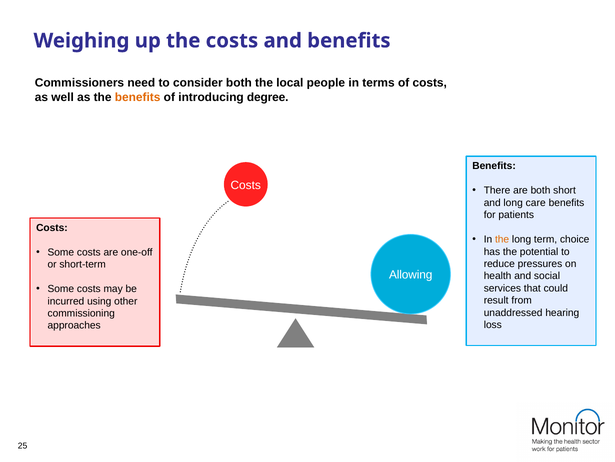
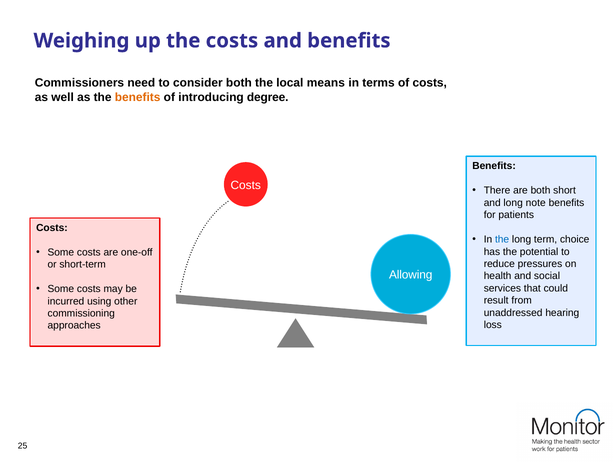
people: people -> means
care: care -> note
the at (502, 240) colour: orange -> blue
